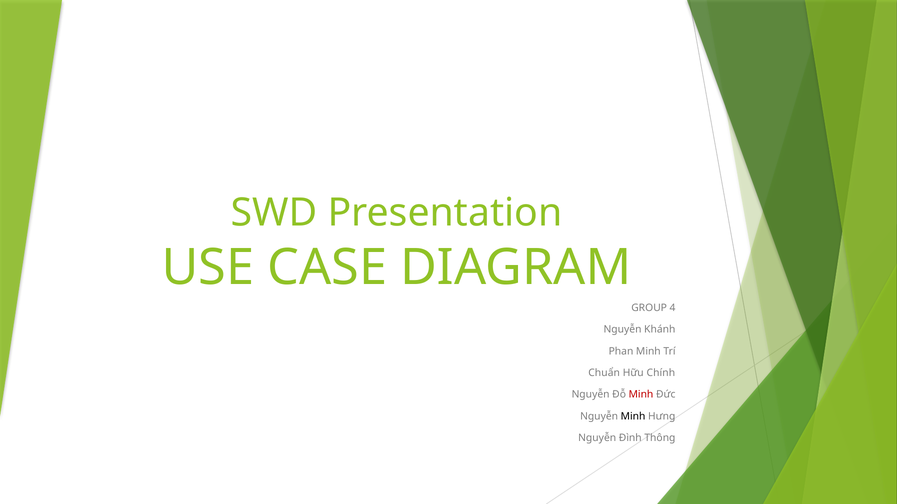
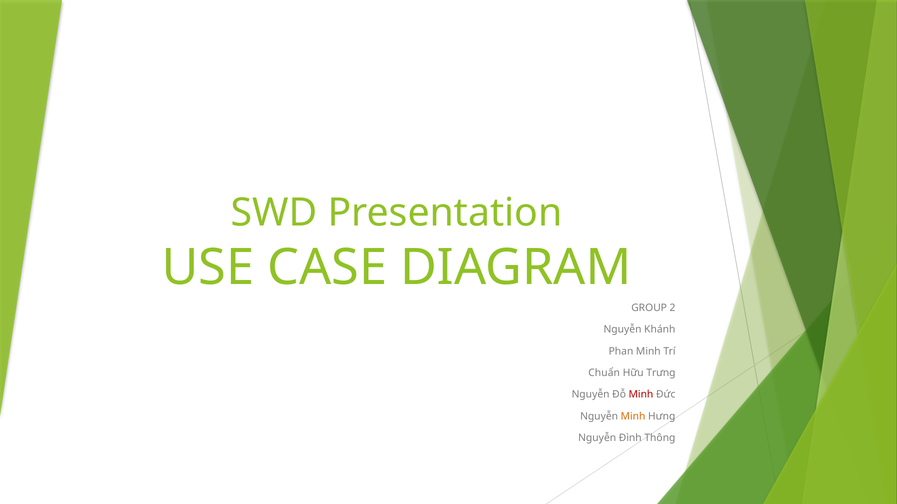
4: 4 -> 2
Chính: Chính -> Trưng
Minh at (633, 417) colour: black -> orange
